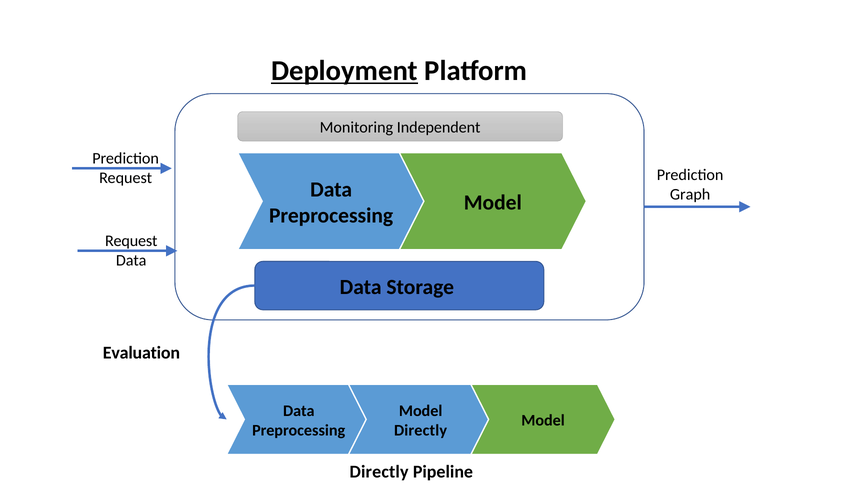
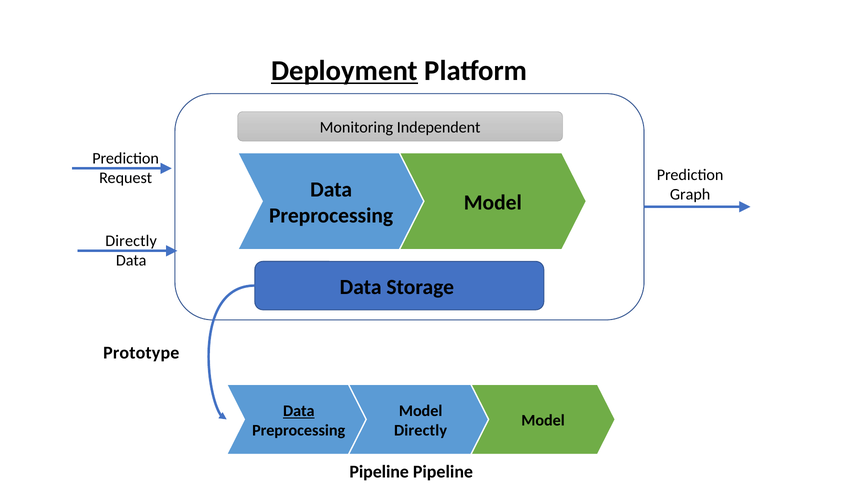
Request at (131, 241): Request -> Directly
Evaluation: Evaluation -> Prototype
Data at (299, 410) underline: none -> present
Directly at (379, 471): Directly -> Pipeline
